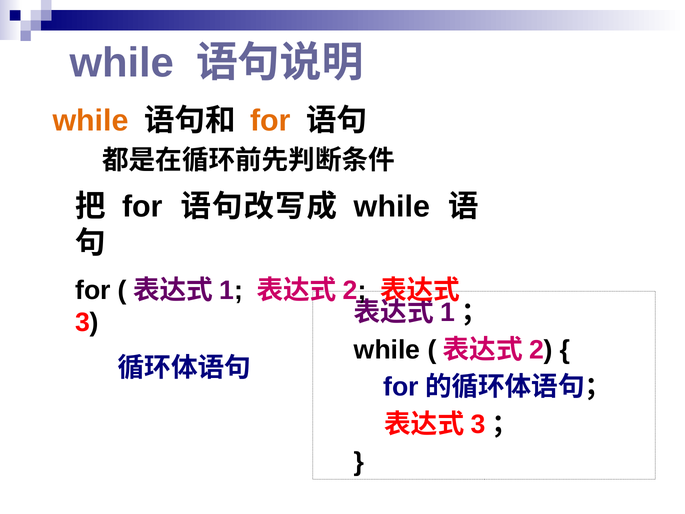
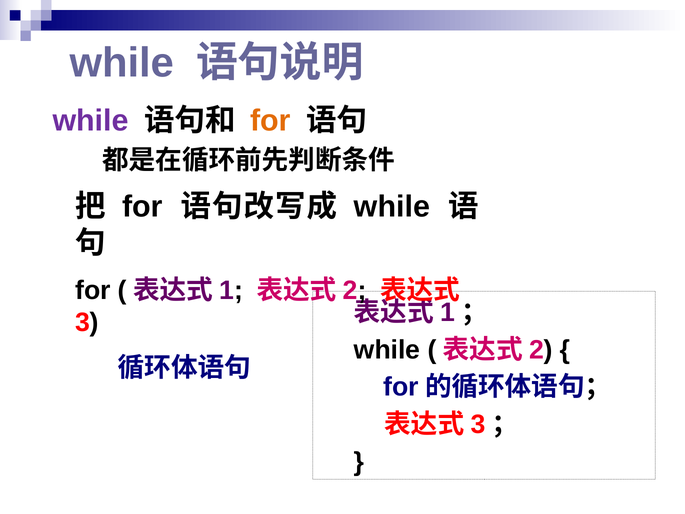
while at (91, 121) colour: orange -> purple
